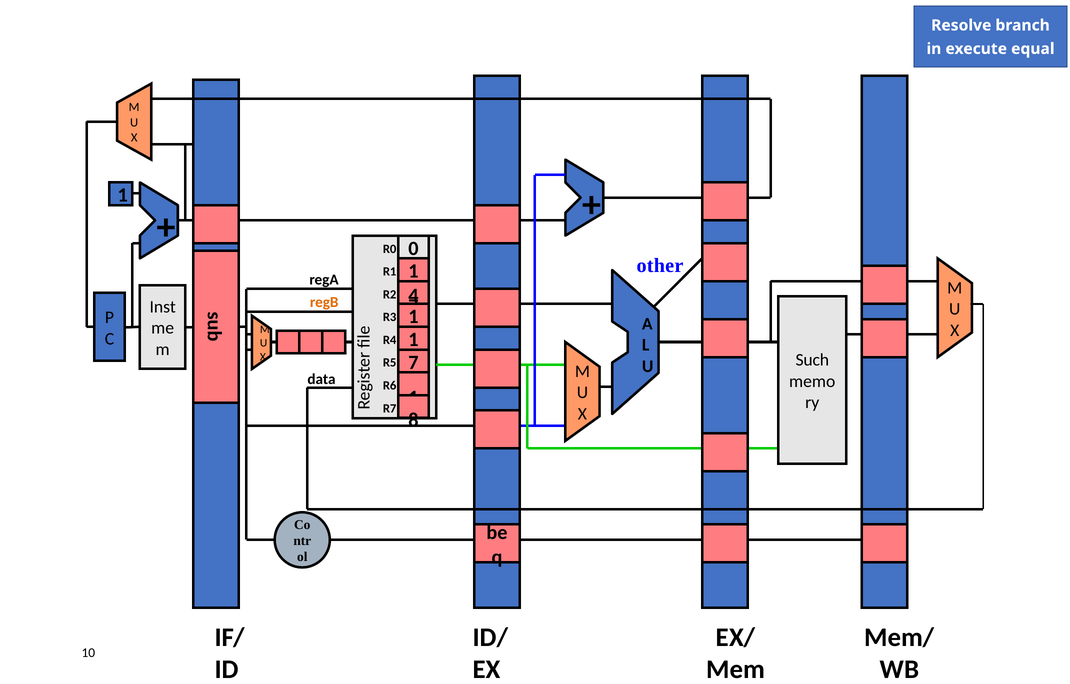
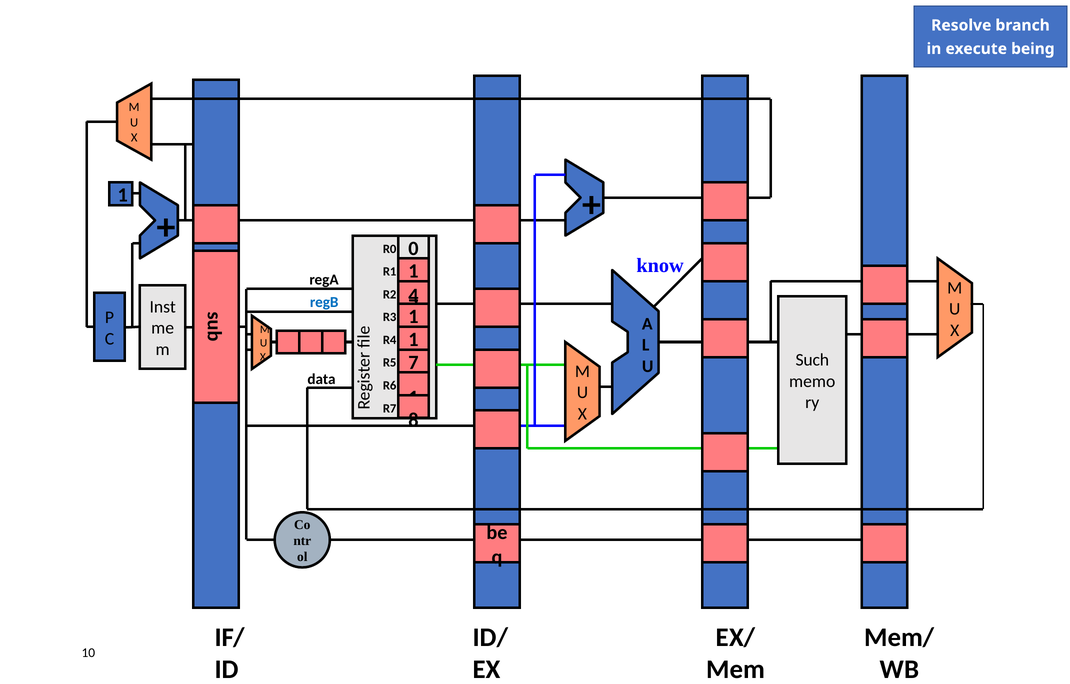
equal: equal -> being
other: other -> know
regB colour: orange -> blue
